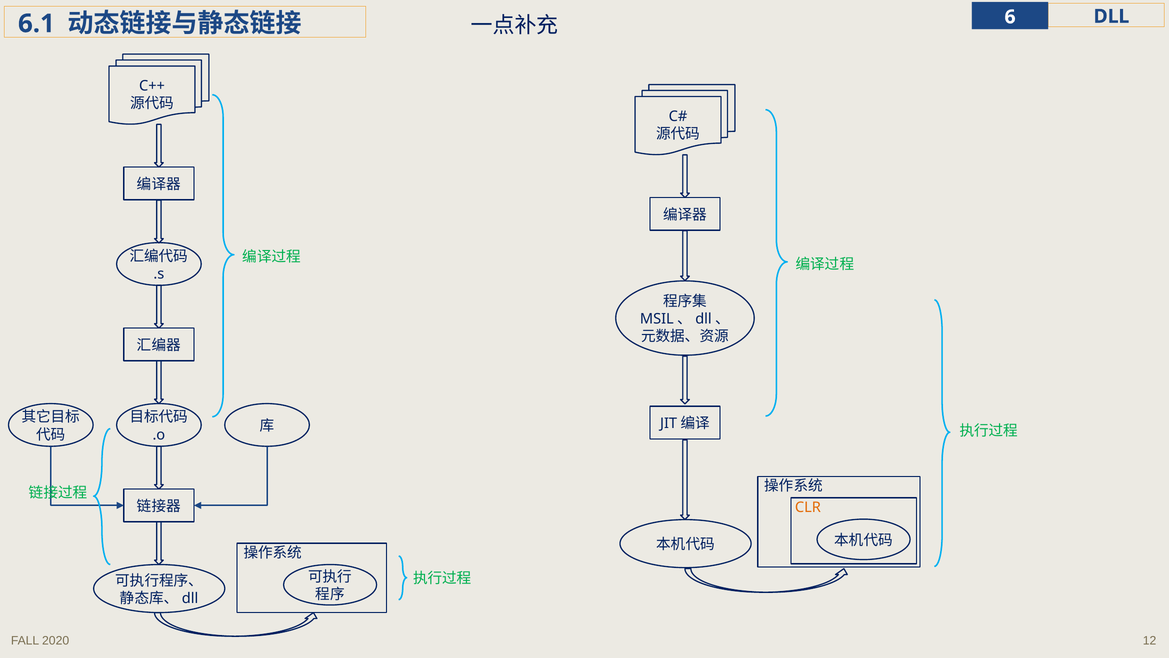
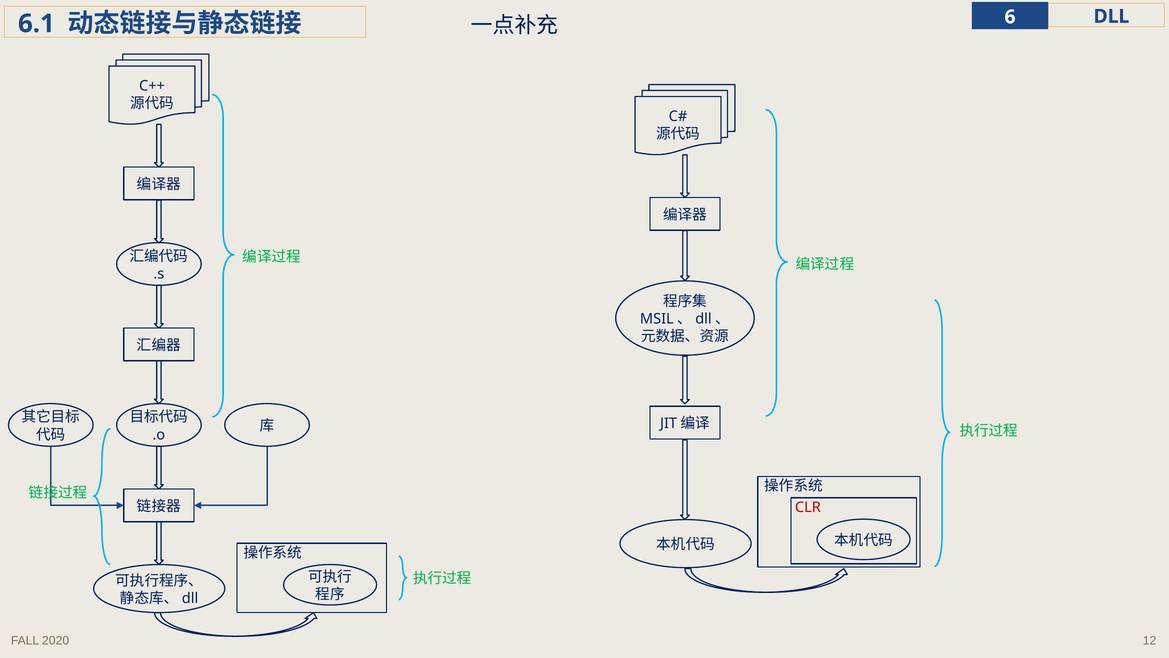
CLR colour: orange -> red
